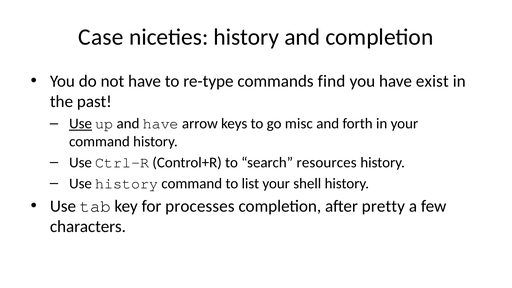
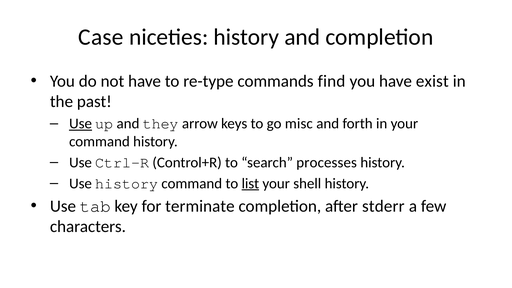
and have: have -> they
resources: resources -> processes
list underline: none -> present
processes: processes -> terminate
pretty: pretty -> stderr
